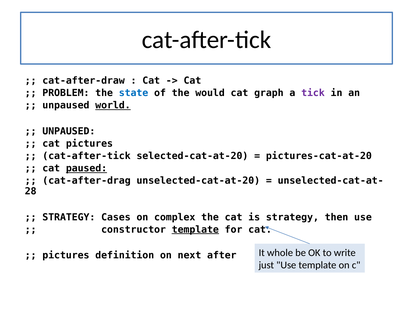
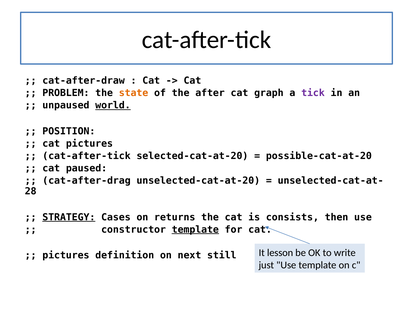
state colour: blue -> orange
would: would -> after
UNPAUSED at (69, 132): UNPAUSED -> POSITION
pictures-cat-at-20: pictures-cat-at-20 -> possible-cat-at-20
paused underline: present -> none
STRATEGY at (69, 218) underline: none -> present
complex: complex -> returns
is strategy: strategy -> consists
after: after -> still
whole: whole -> lesson
